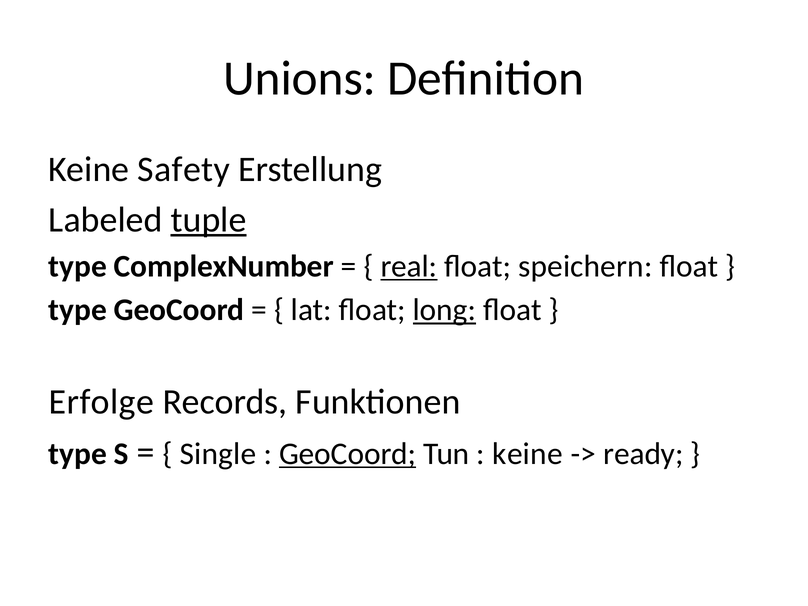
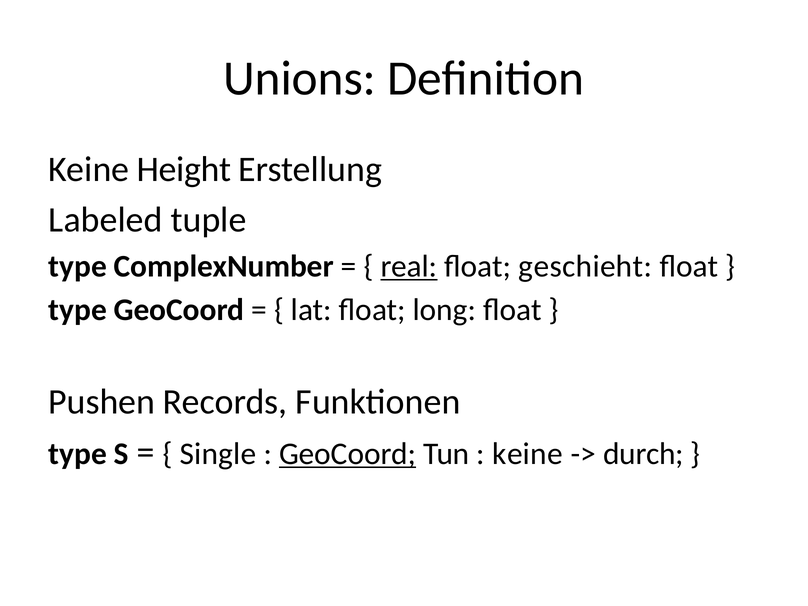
Safety: Safety -> Height
tuple underline: present -> none
speichern: speichern -> geschieht
long underline: present -> none
Erfolge: Erfolge -> Pushen
ready: ready -> durch
